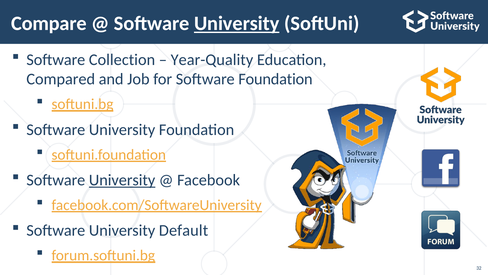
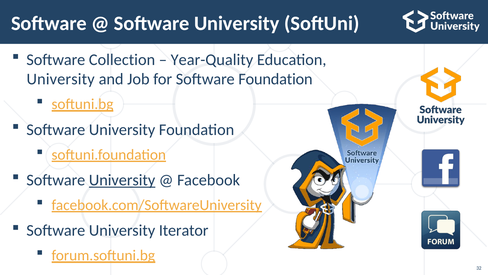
Compare at (49, 23): Compare -> Software
University at (237, 23) underline: present -> none
Compared at (61, 79): Compared -> University
Default: Default -> Iterator
